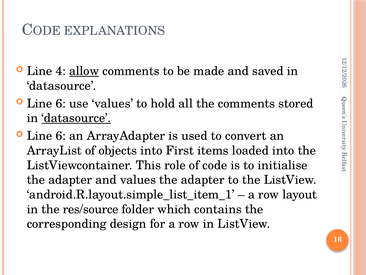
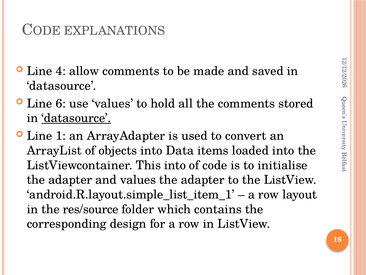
allow underline: present -> none
6 at (61, 136): 6 -> 1
First: First -> Data
This role: role -> into
